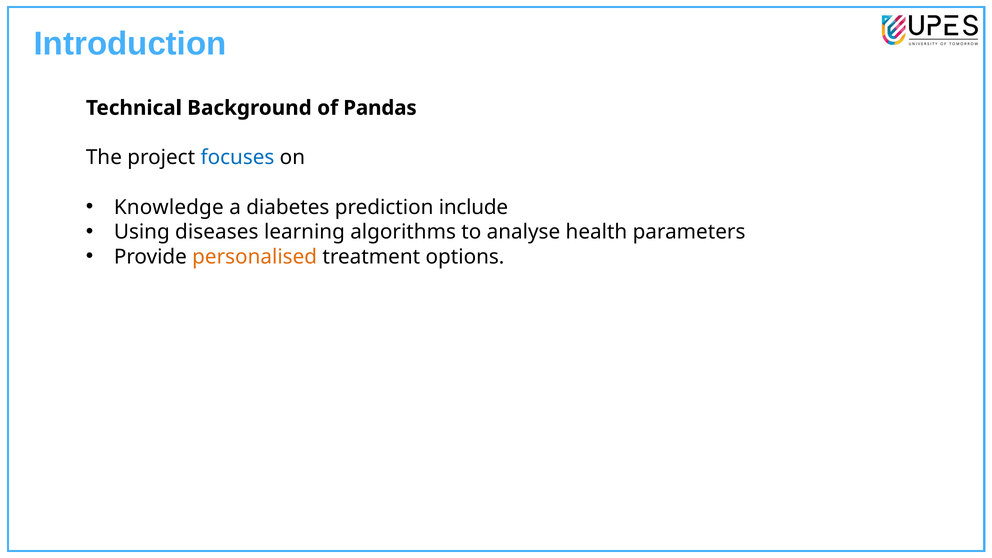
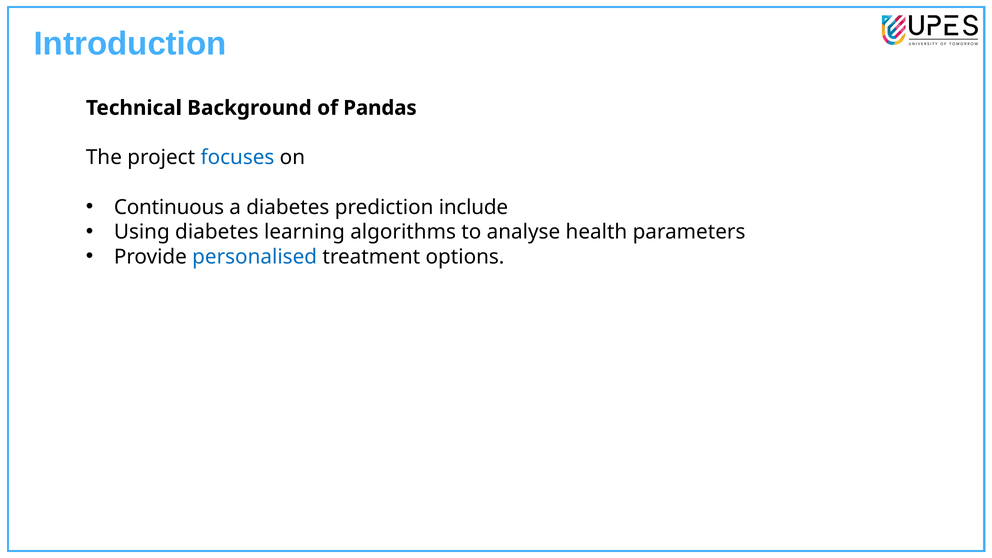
Knowledge: Knowledge -> Continuous
Using diseases: diseases -> diabetes
personalised colour: orange -> blue
